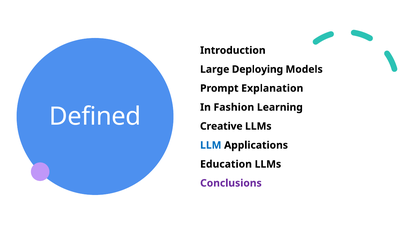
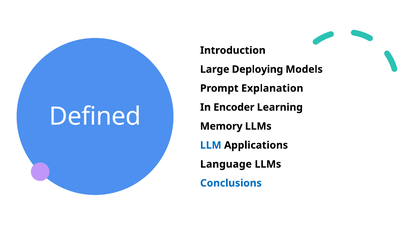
Fashion: Fashion -> Encoder
Creative: Creative -> Memory
Education: Education -> Language
Conclusions colour: purple -> blue
